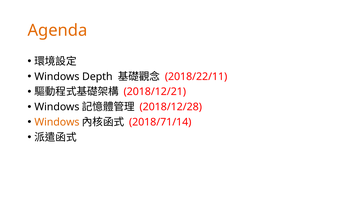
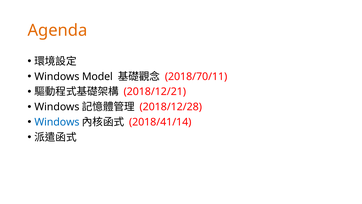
Depth: Depth -> Model
2018/22/11: 2018/22/11 -> 2018/70/11
Windows at (57, 122) colour: orange -> blue
2018/71/14: 2018/71/14 -> 2018/41/14
